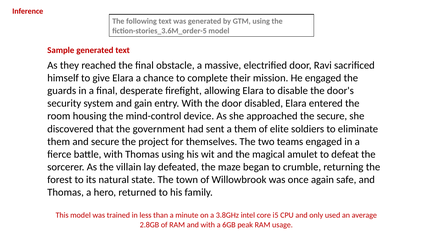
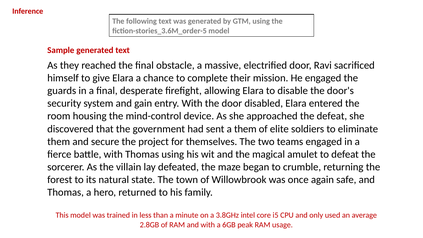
the secure: secure -> defeat
